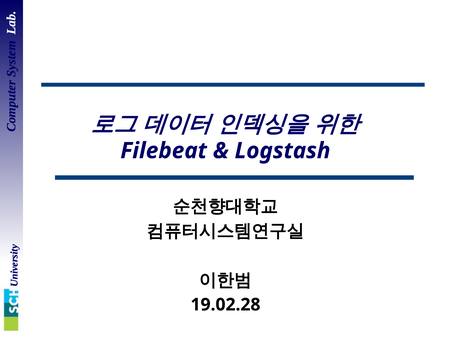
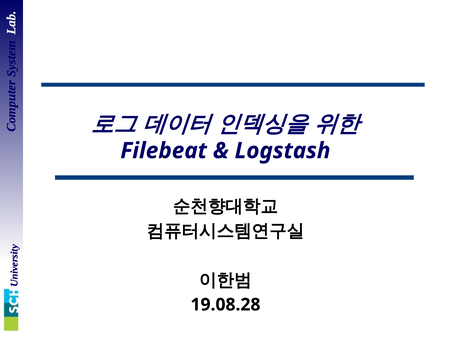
19.02.28: 19.02.28 -> 19.08.28
